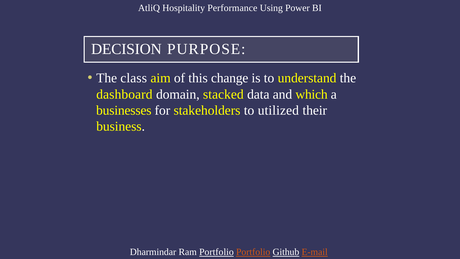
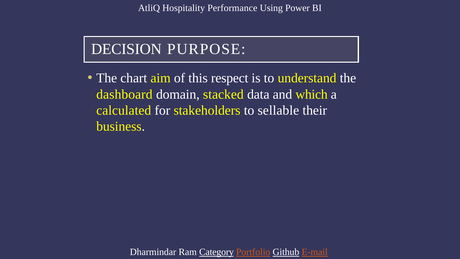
class: class -> chart
change: change -> respect
businesses: businesses -> calculated
utilized: utilized -> sellable
Ram Portfolio: Portfolio -> Category
